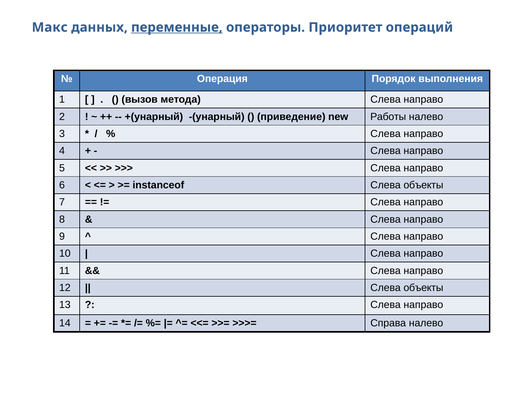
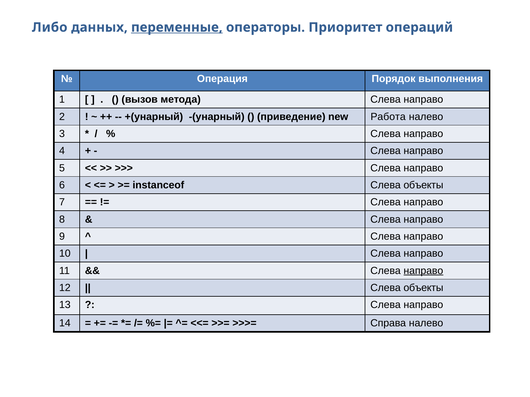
Макс: Макс -> Либо
Работы: Работы -> Работа
направо at (423, 271) underline: none -> present
